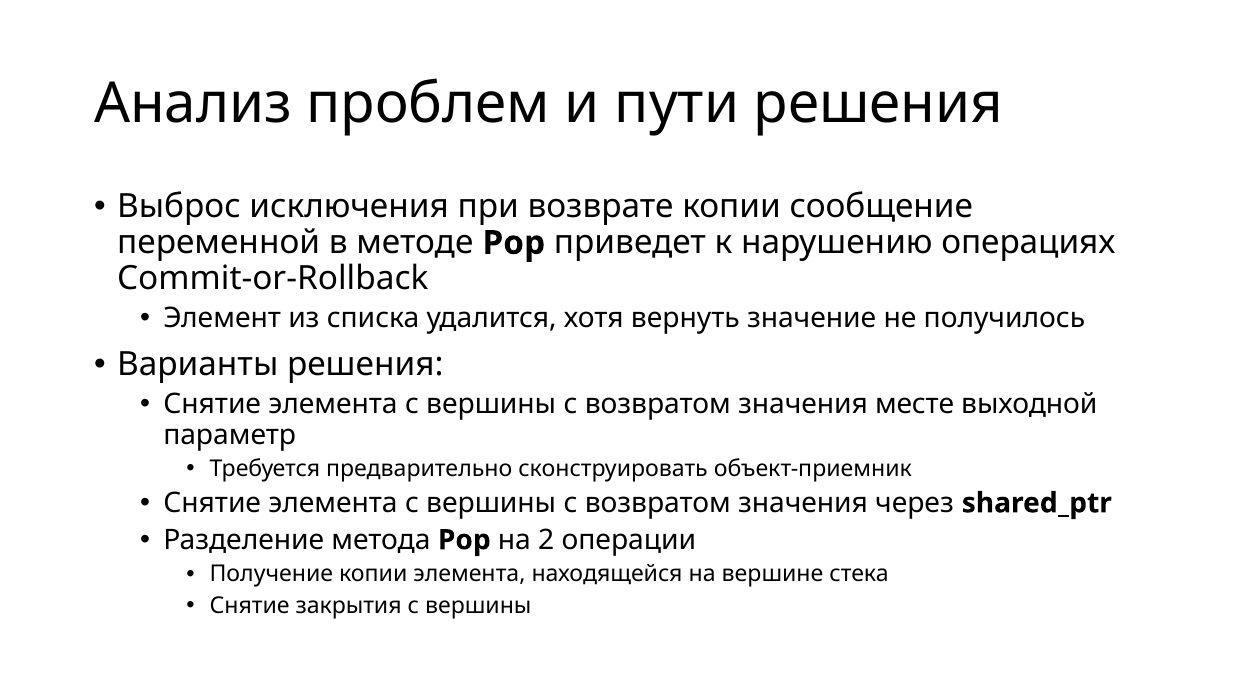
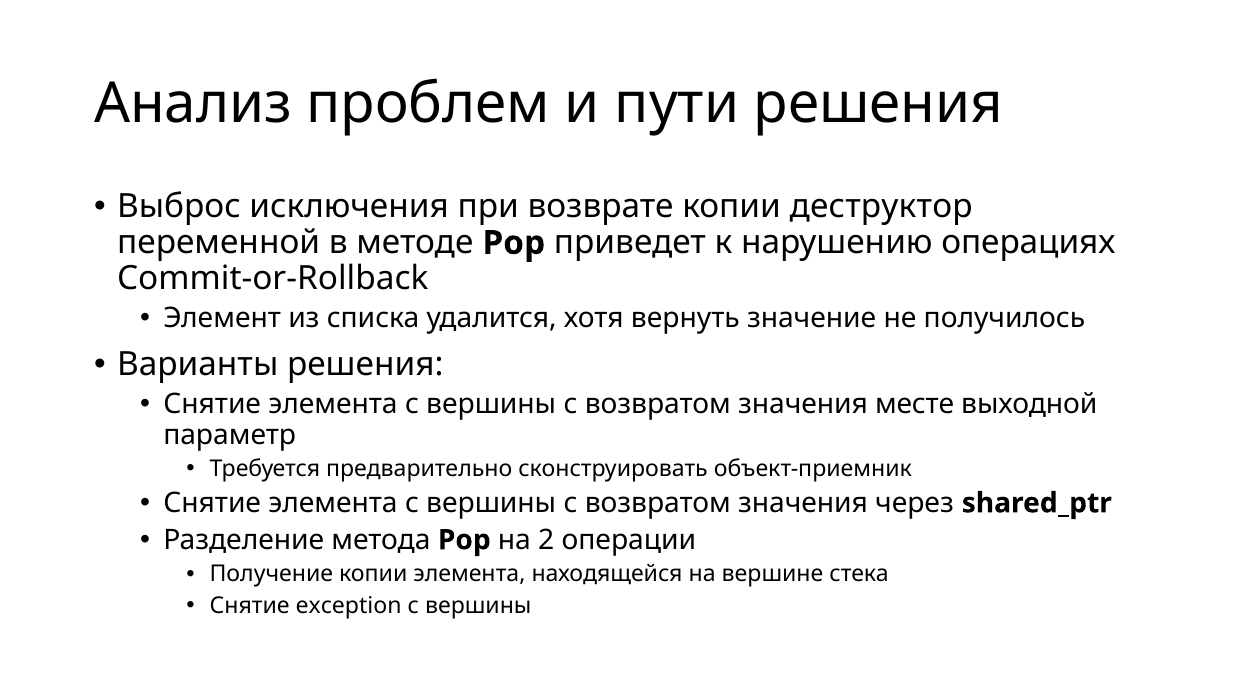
сообщение: сообщение -> деструктор
закрытия: закрытия -> exception
